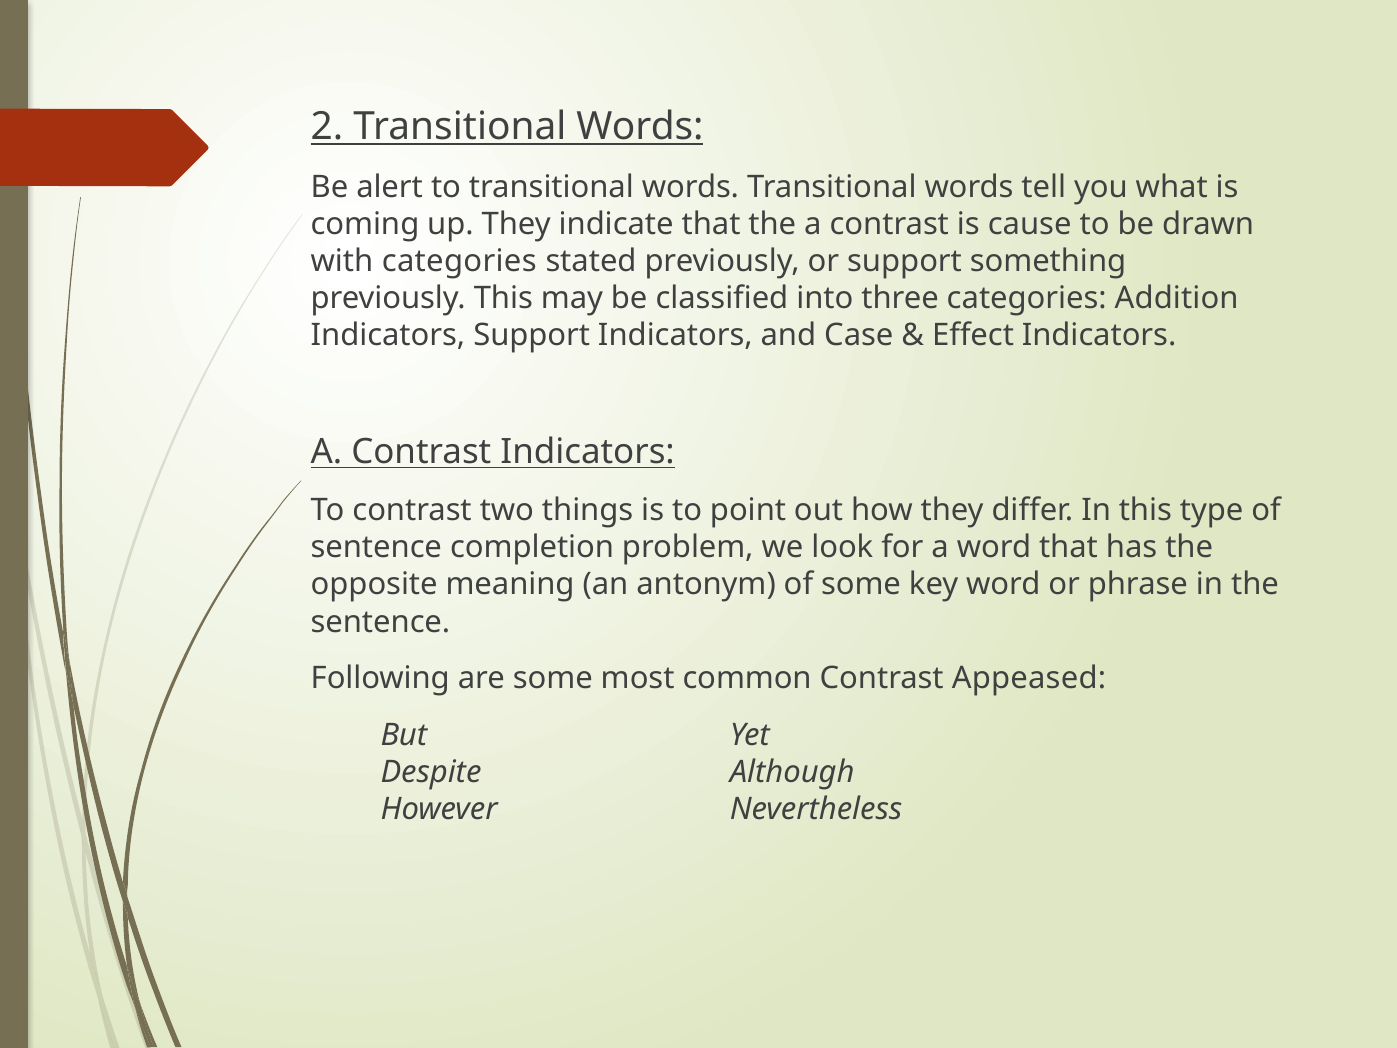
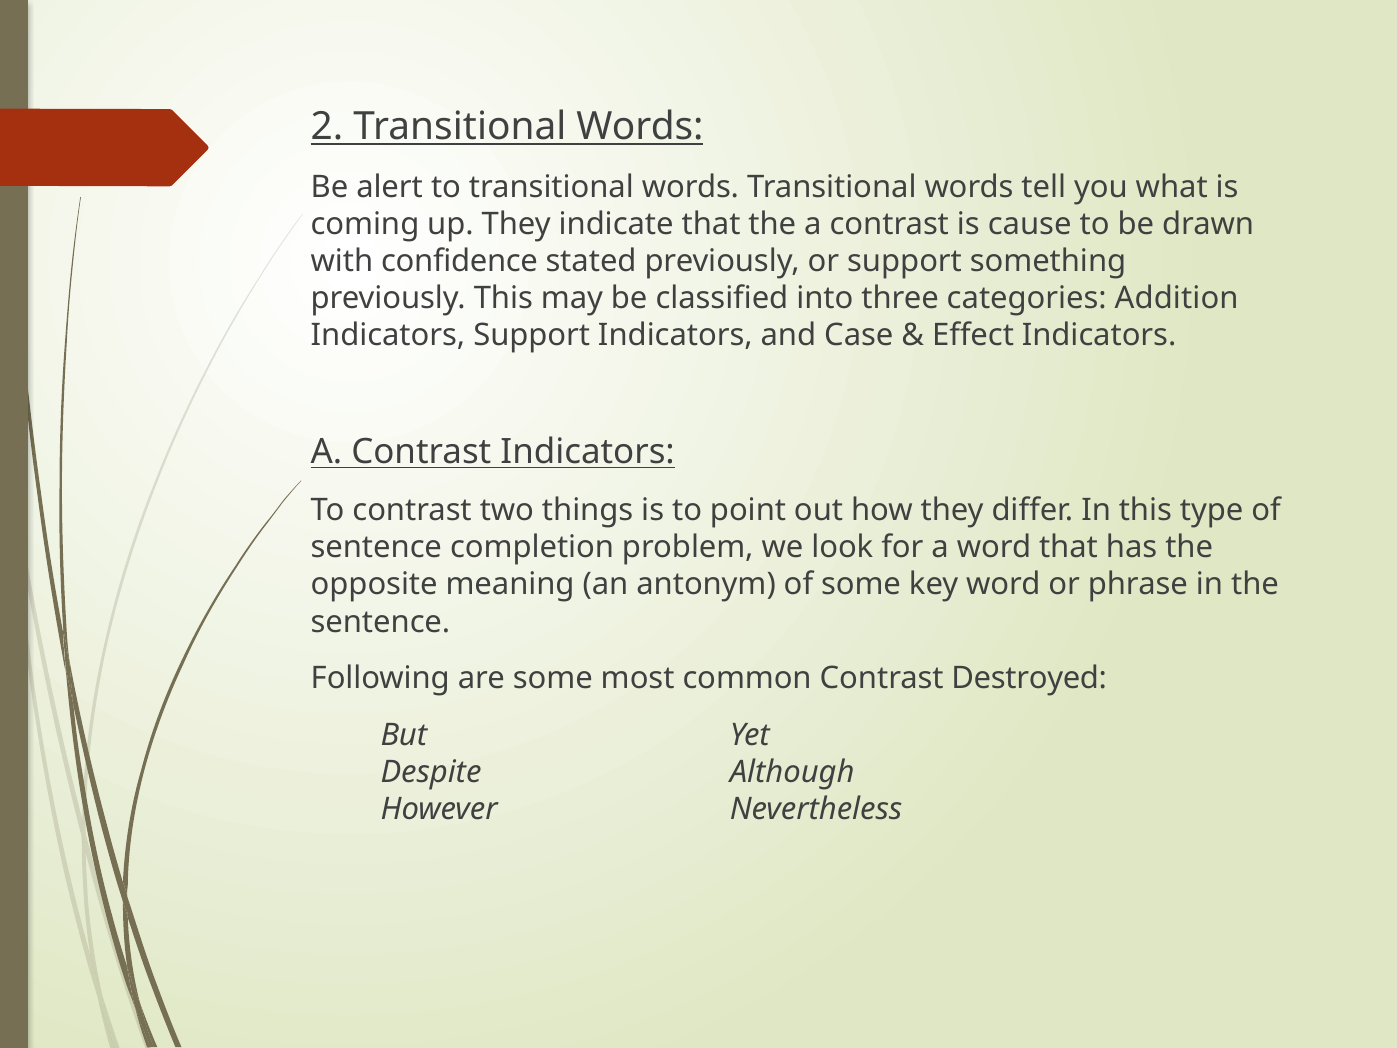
with categories: categories -> confidence
Appeased: Appeased -> Destroyed
